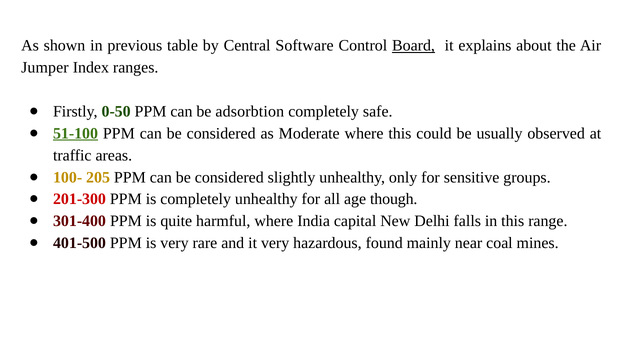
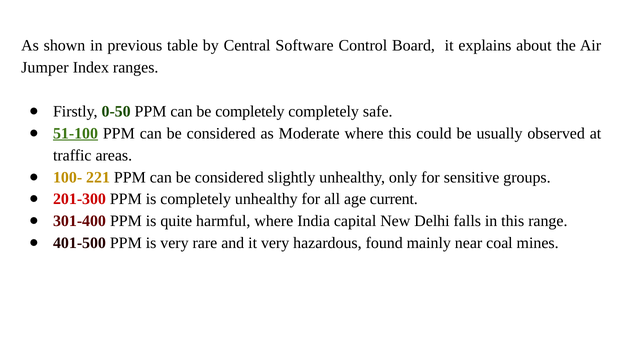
Board underline: present -> none
be adsorbtion: adsorbtion -> completely
205: 205 -> 221
though: though -> current
